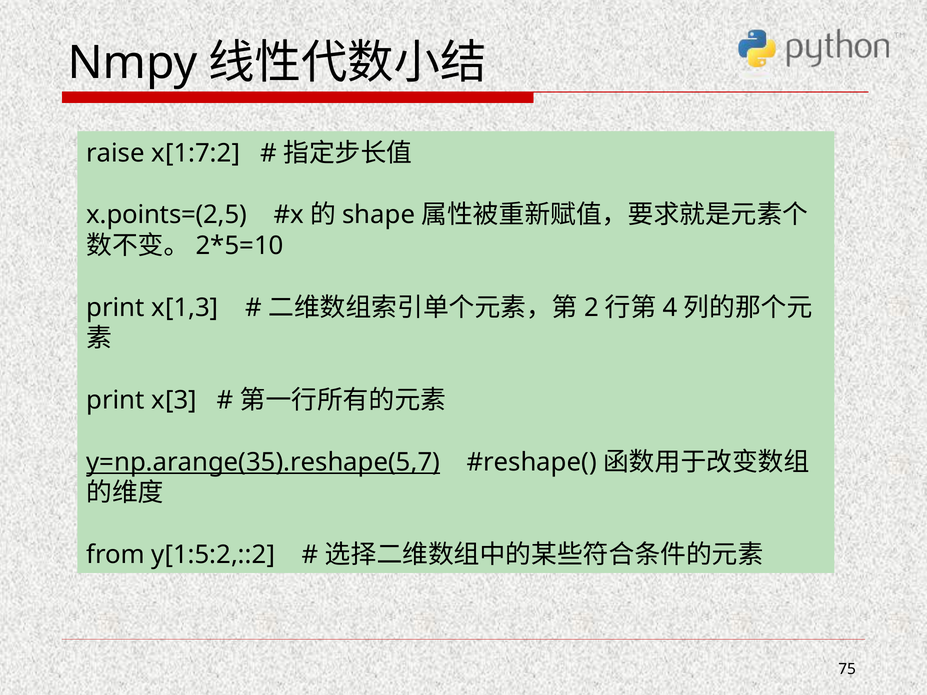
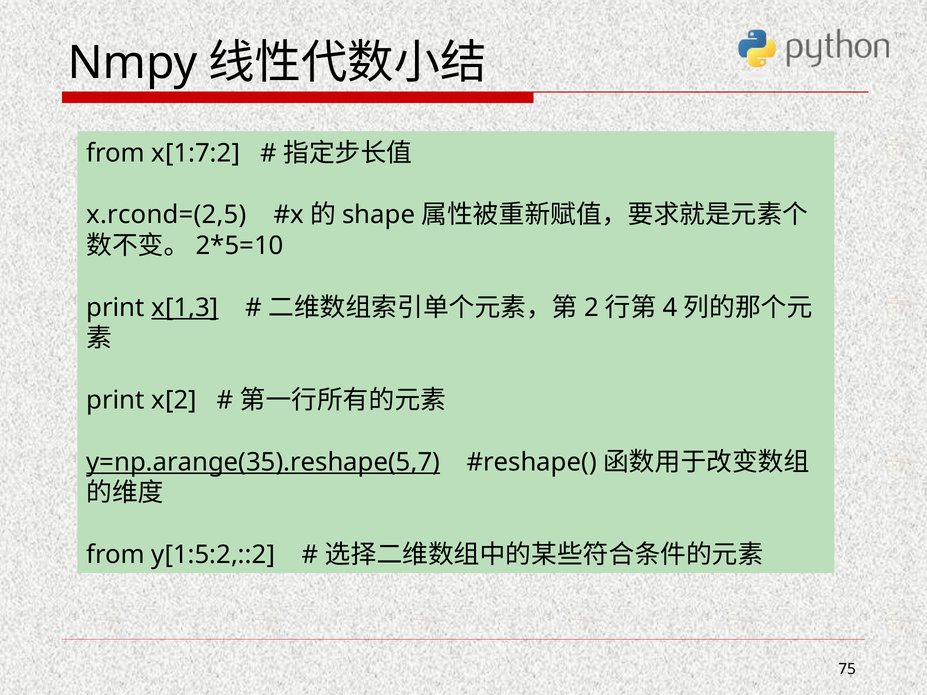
raise at (116, 153): raise -> from
x.points=(2,5: x.points=(2,5 -> x.rcond=(2,5
x[1,3 underline: none -> present
x[3: x[3 -> x[2
